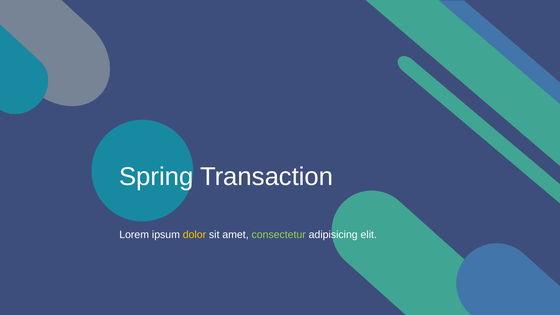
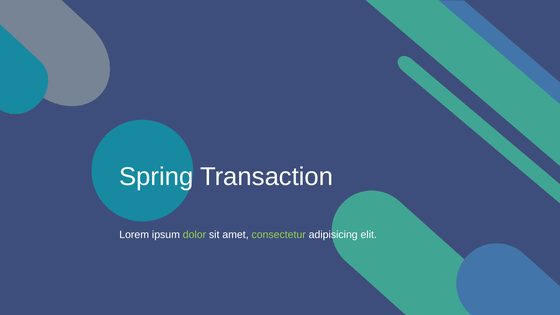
dolor colour: yellow -> light green
